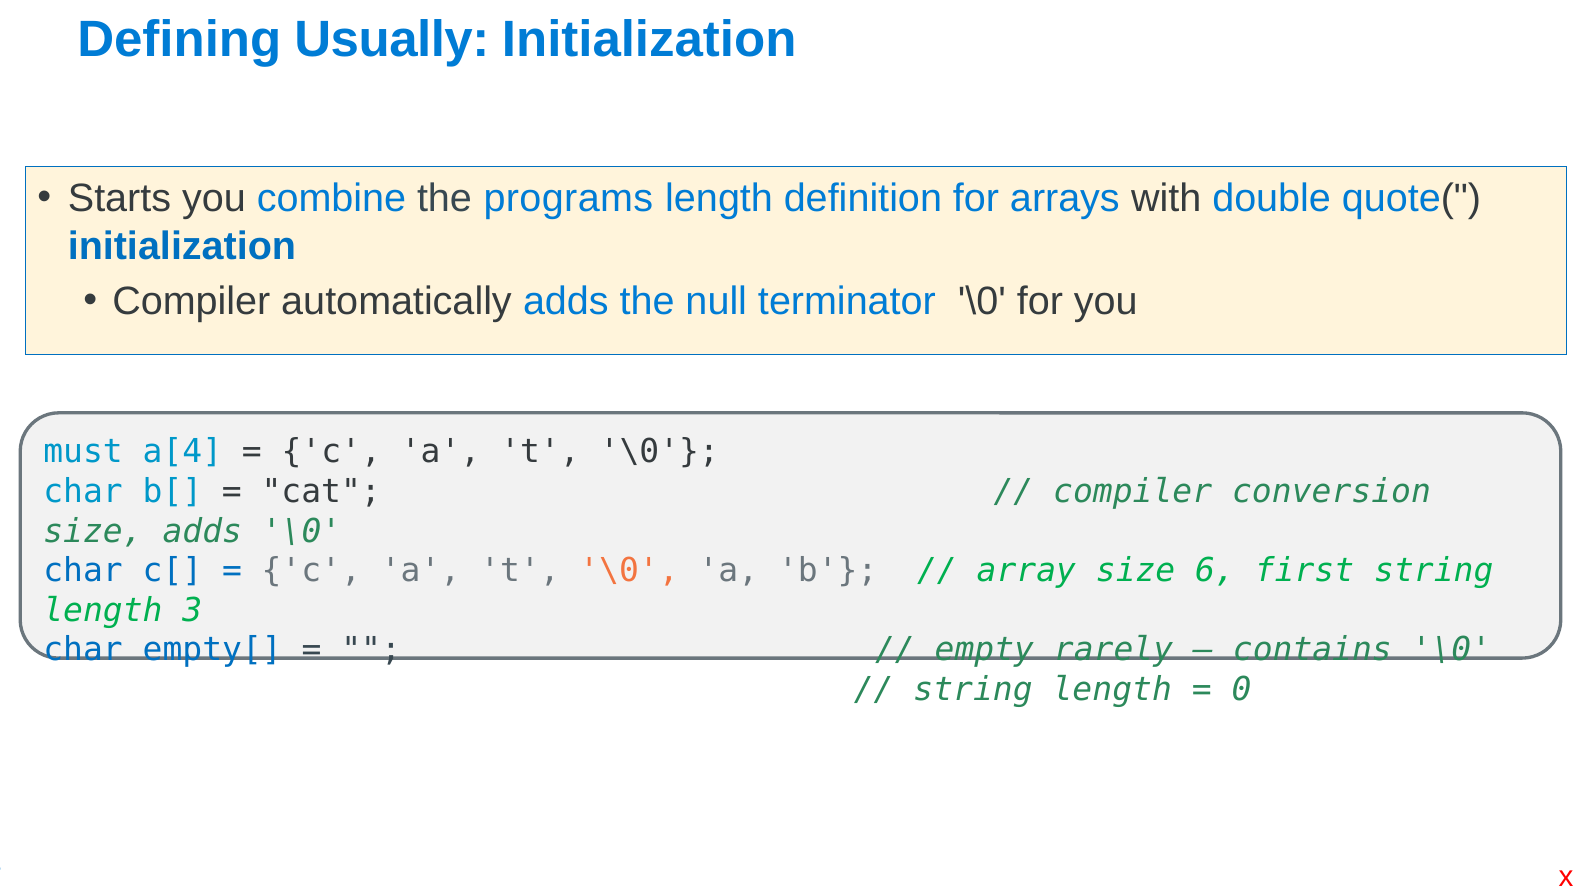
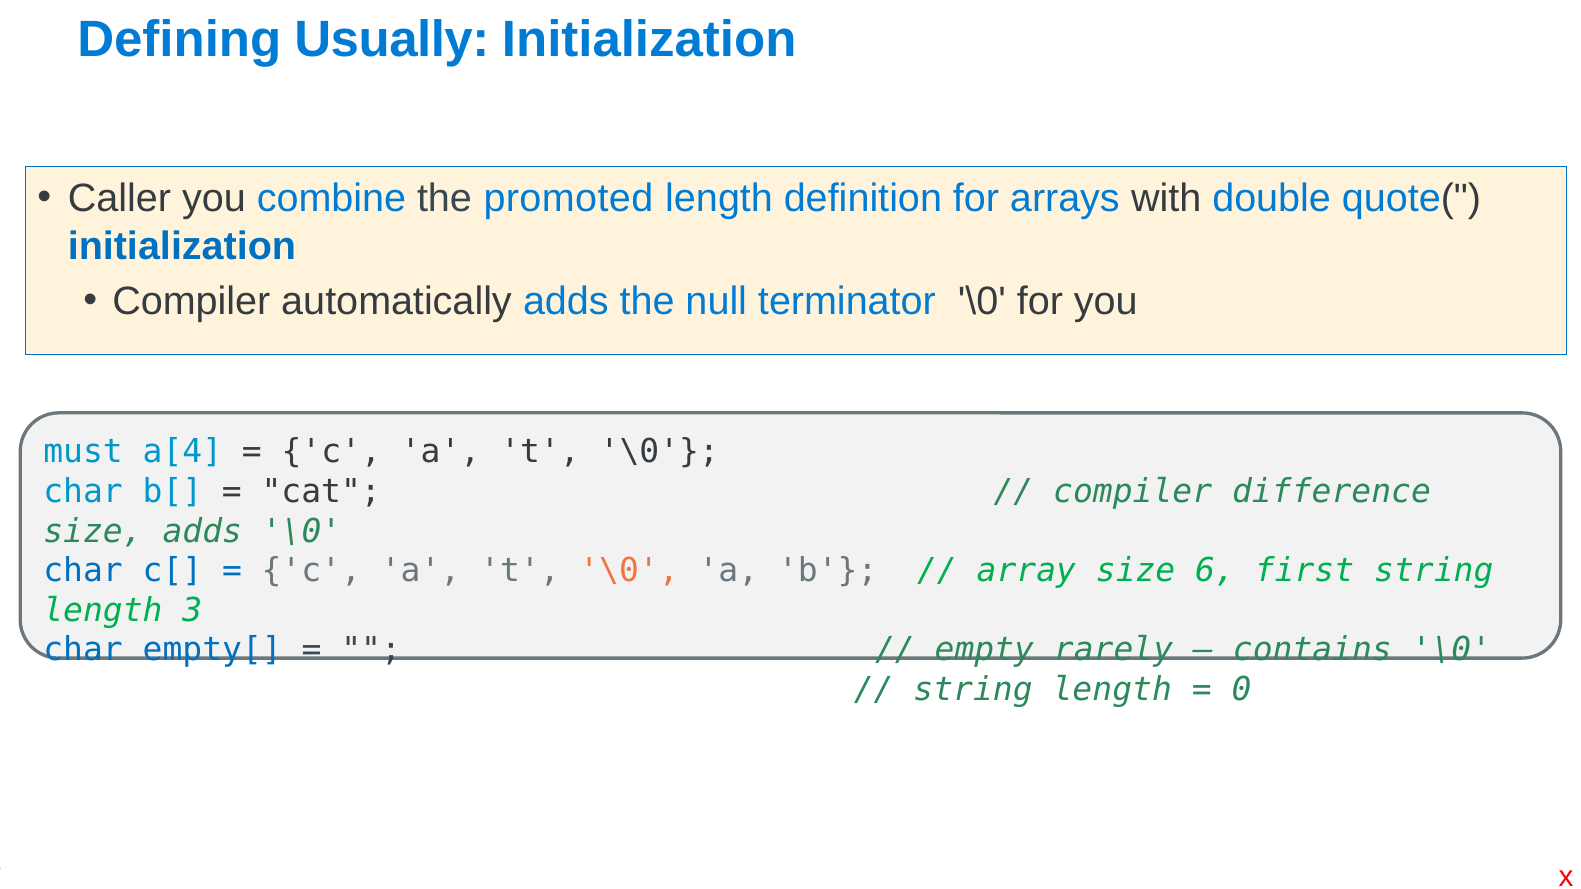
Starts: Starts -> Caller
programs: programs -> promoted
conversion: conversion -> difference
